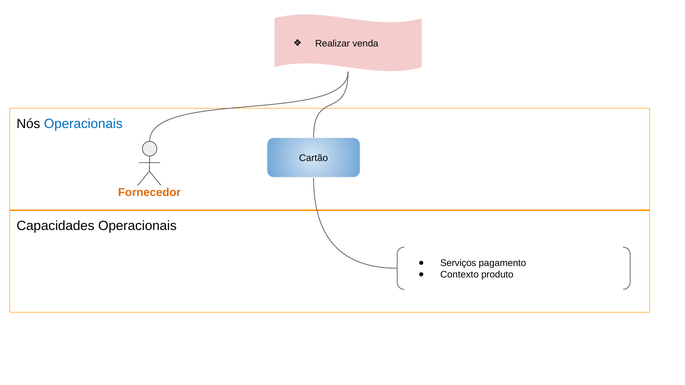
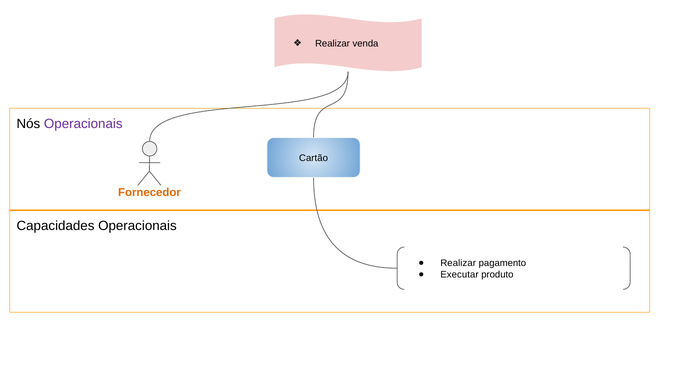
Operacionais at (83, 124) colour: blue -> purple
Serviços at (458, 263): Serviços -> Realizar
Contexto: Contexto -> Executar
